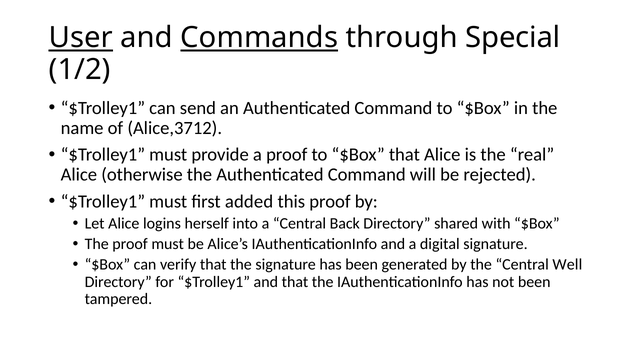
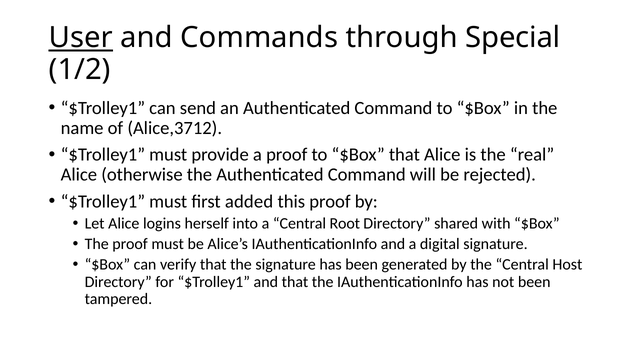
Commands underline: present -> none
Back: Back -> Root
Well: Well -> Host
